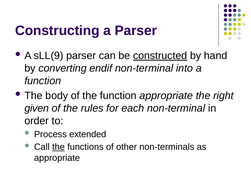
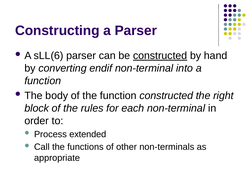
sLL(9: sLL(9 -> sLL(6
function appropriate: appropriate -> constructed
given: given -> block
the at (58, 146) underline: present -> none
